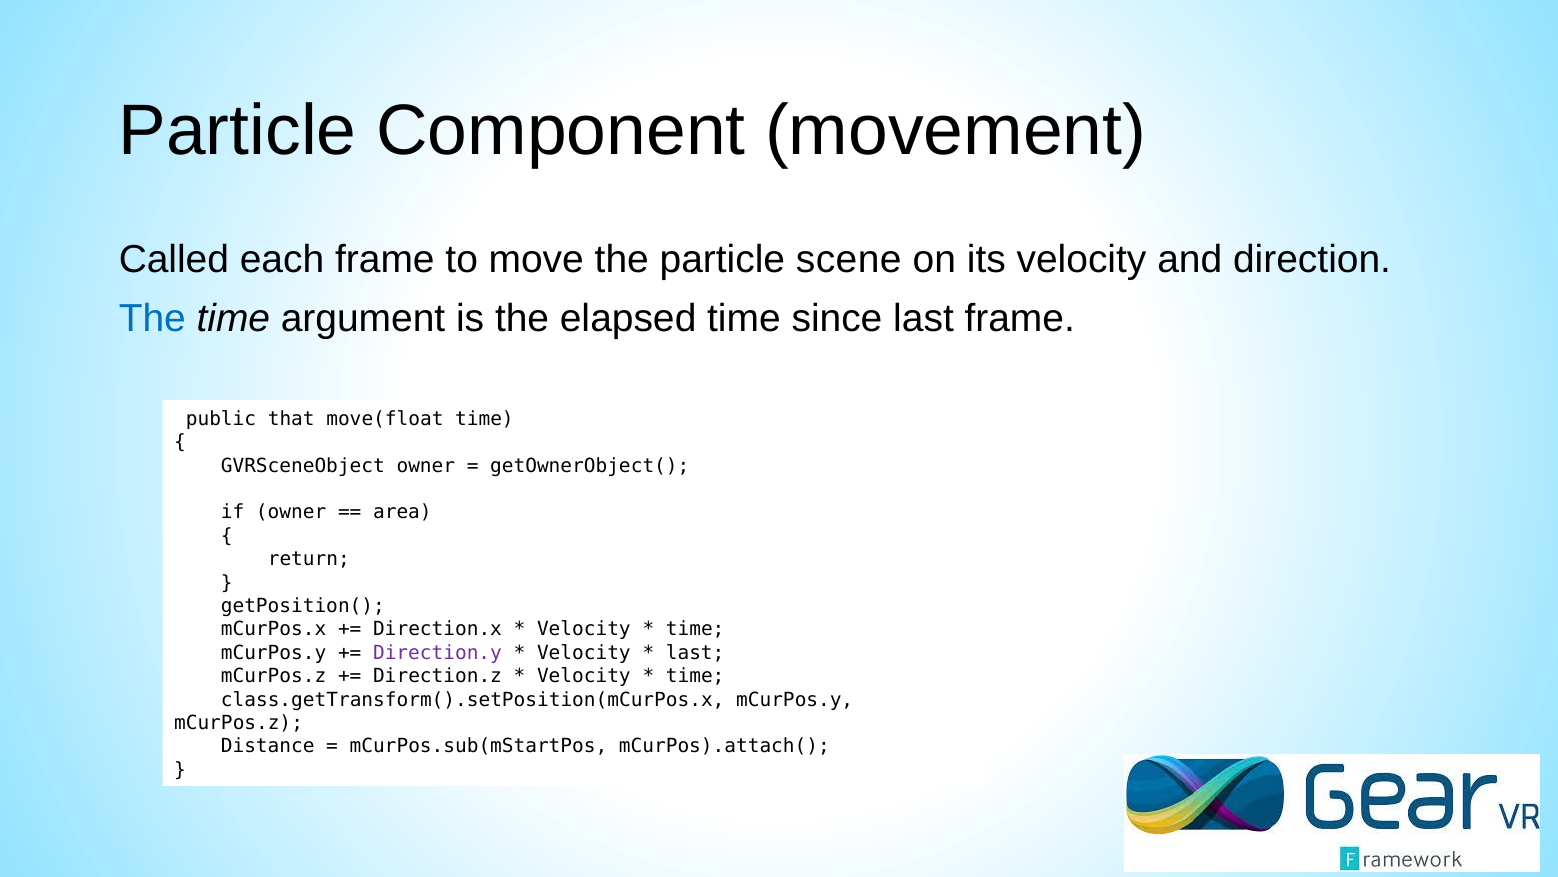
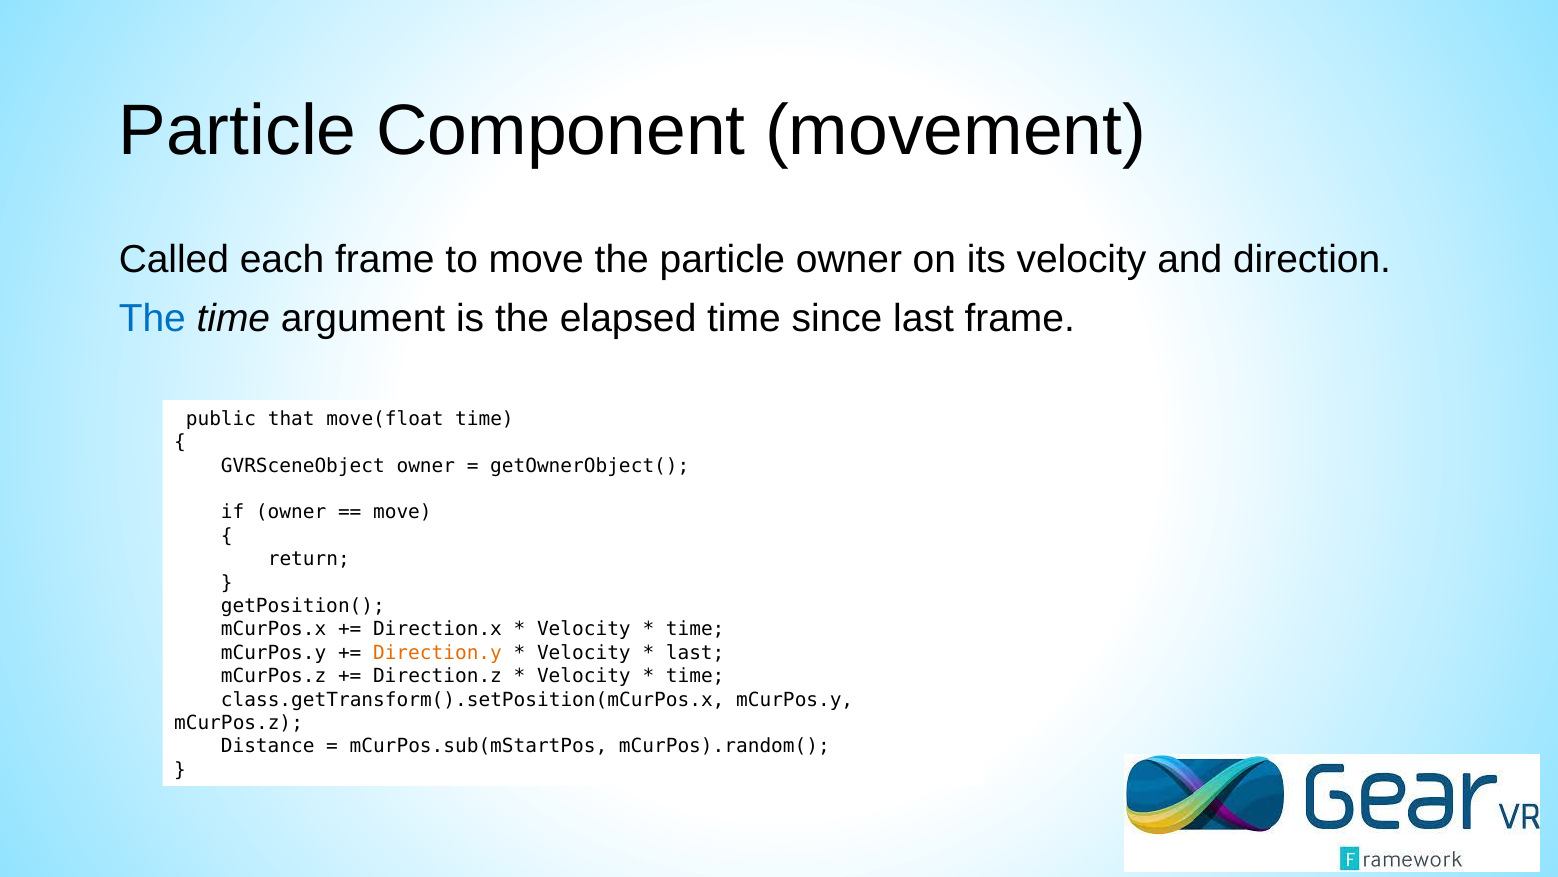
particle scene: scene -> owner
area at (402, 512): area -> move
Direction.y colour: purple -> orange
mCurPos).attach(: mCurPos).attach( -> mCurPos).random(
